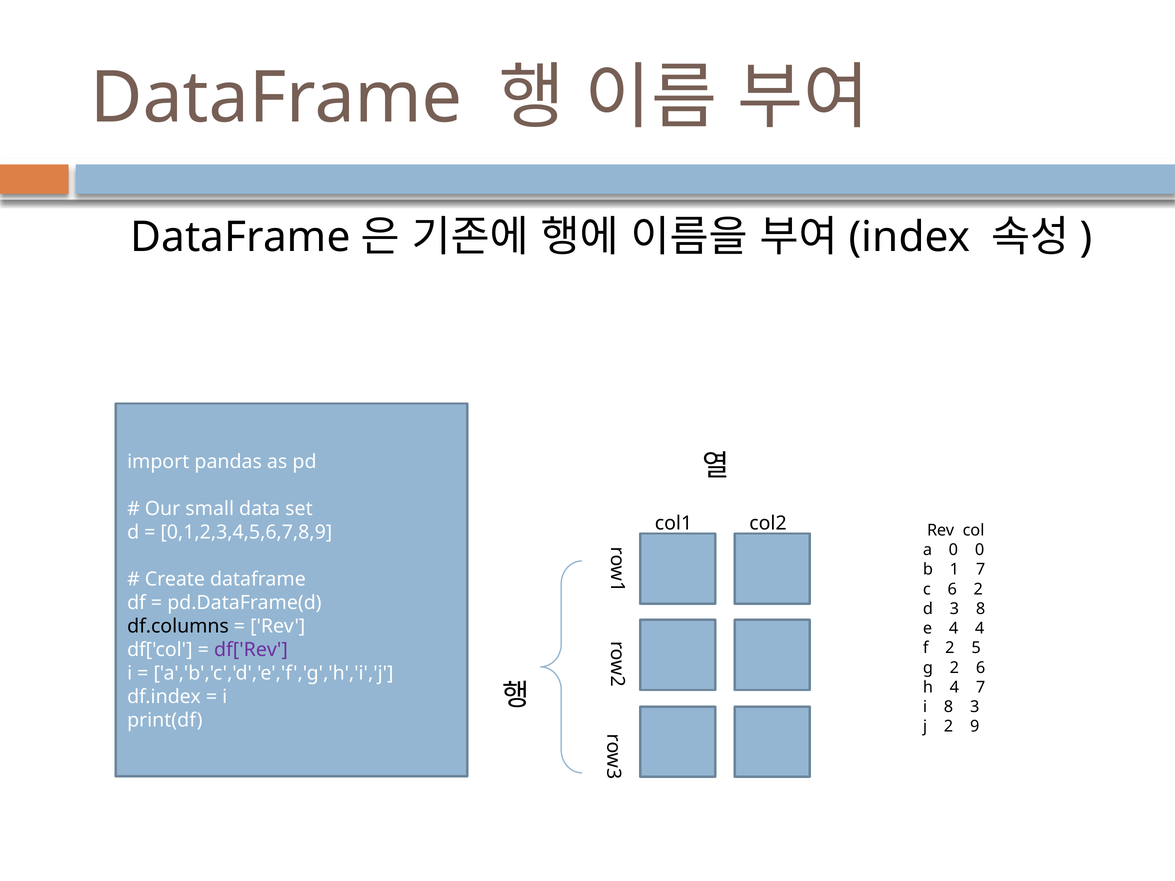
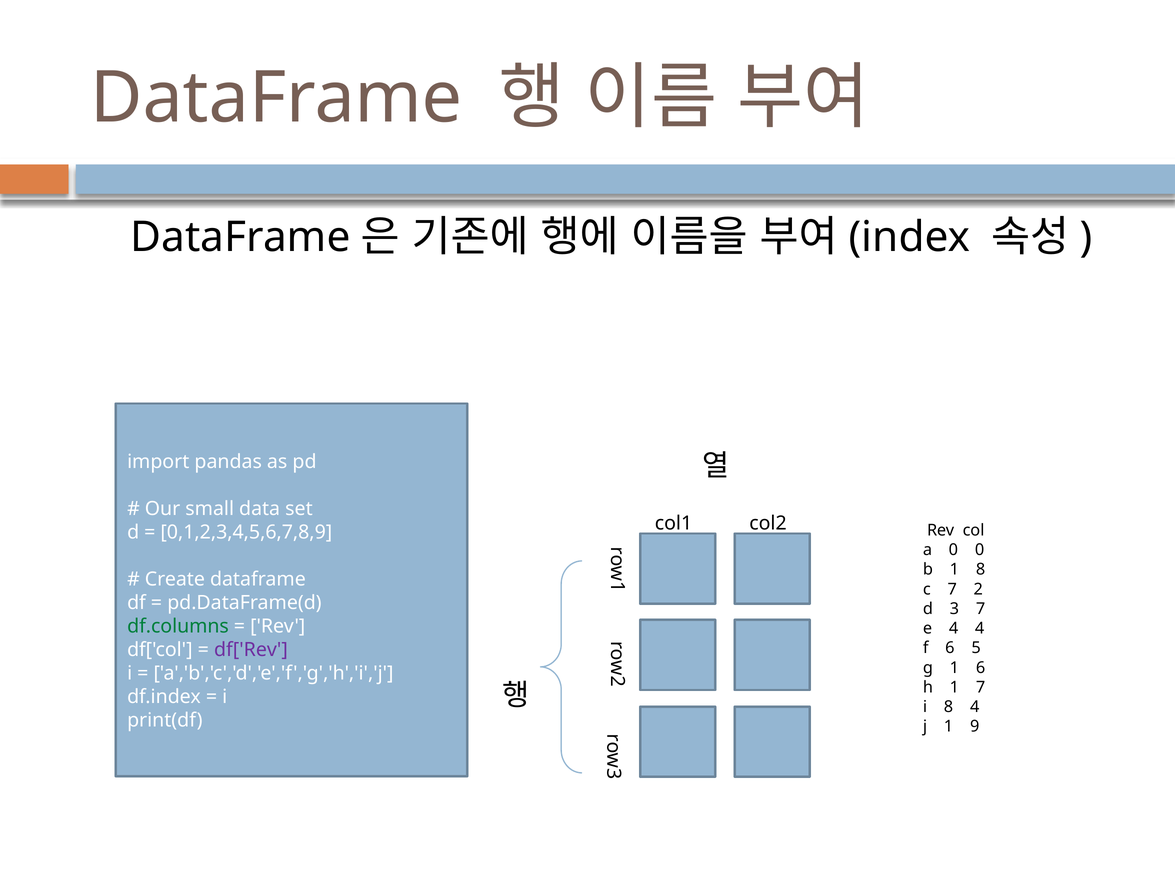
1 7: 7 -> 8
c 6: 6 -> 7
3 8: 8 -> 7
df.columns colour: black -> green
f 2: 2 -> 6
g 2: 2 -> 1
h 4: 4 -> 1
8 3: 3 -> 4
j 2: 2 -> 1
